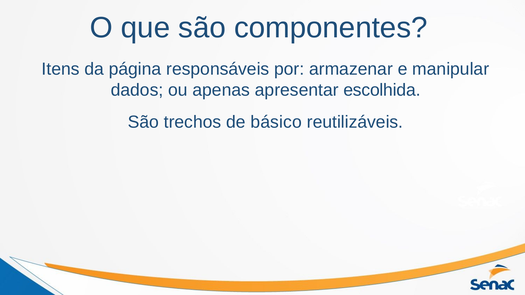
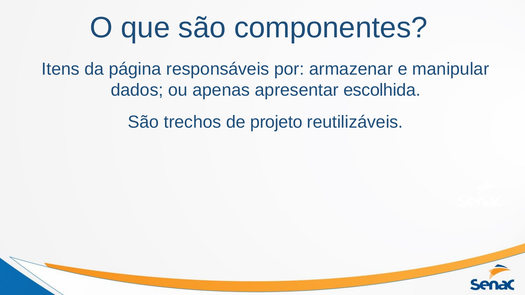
básico: básico -> projeto
